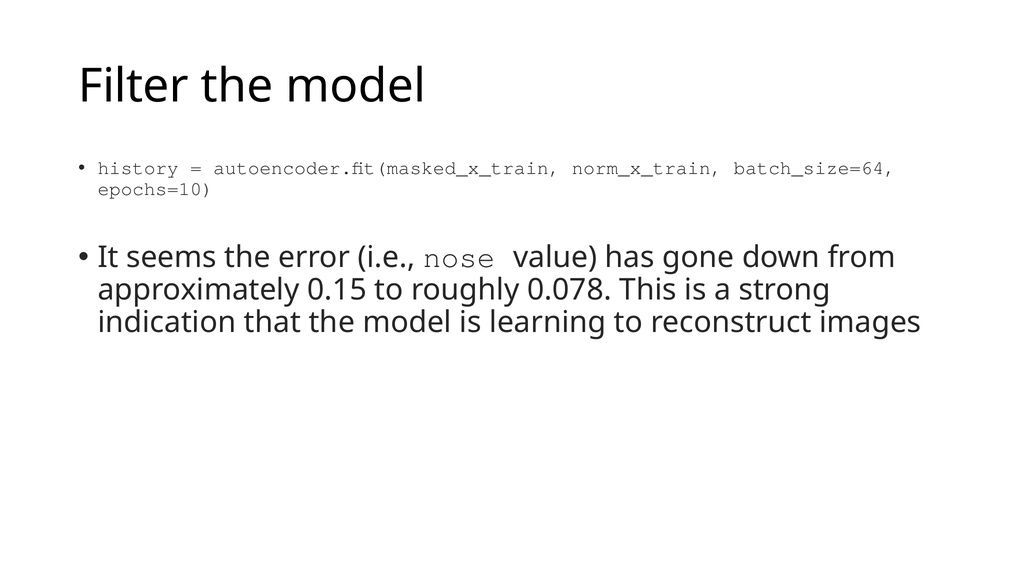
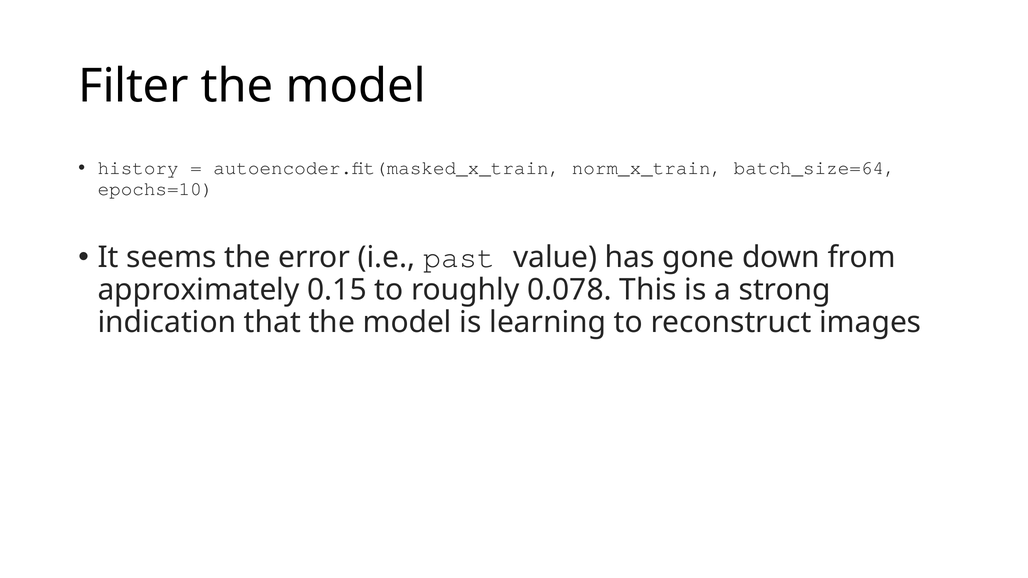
nose: nose -> past
